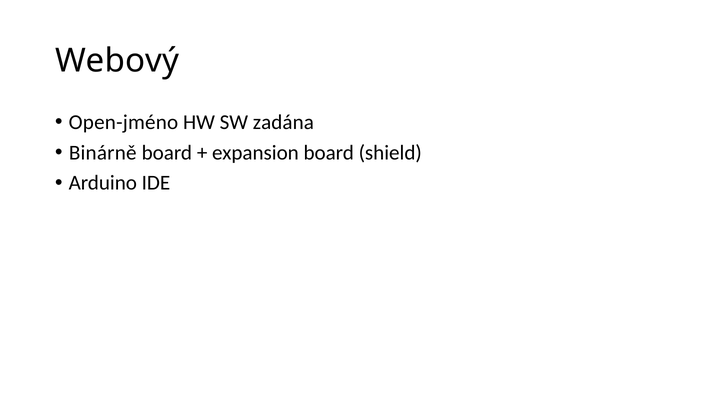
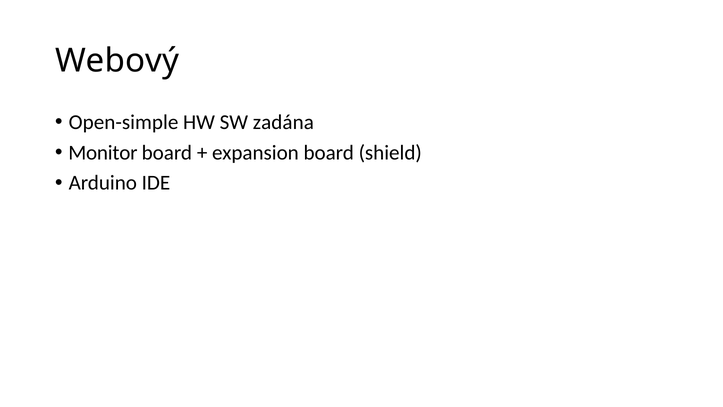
Open-jméno: Open-jméno -> Open-simple
Binárně: Binárně -> Monitor
